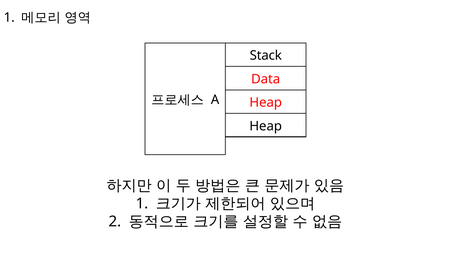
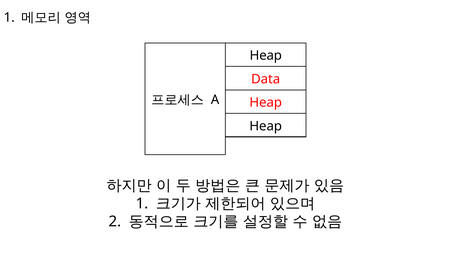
Stack at (266, 56): Stack -> Heap
